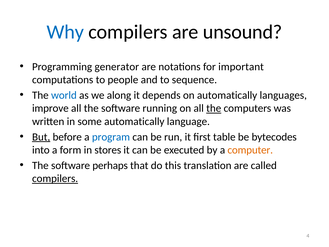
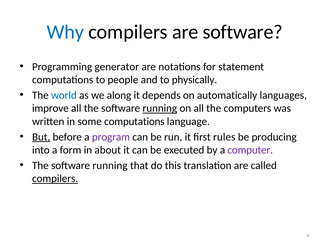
are unsound: unsound -> software
important: important -> statement
sequence: sequence -> physically
running at (160, 108) underline: none -> present
the at (214, 108) underline: present -> none
some automatically: automatically -> computations
program colour: blue -> purple
table: table -> rules
bytecodes: bytecodes -> producing
stores: stores -> about
computer colour: orange -> purple
perhaps at (110, 165): perhaps -> running
